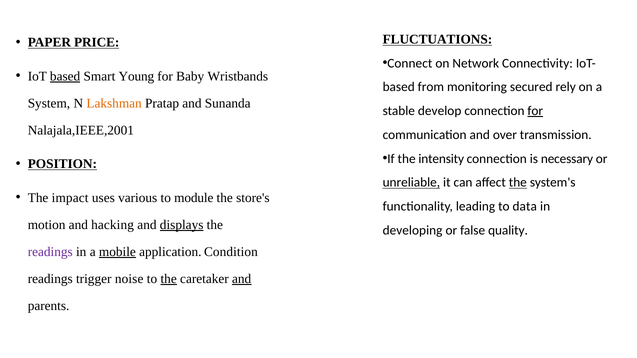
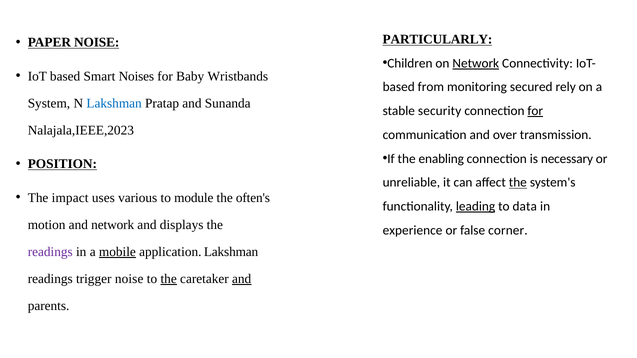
FLUCTUATIONS: FLUCTUATIONS -> PARTICULARLY
PAPER PRICE: PRICE -> NOISE
Connect: Connect -> Children
Network at (476, 63) underline: none -> present
based at (65, 76) underline: present -> none
Young: Young -> Noises
Lakshman at (114, 103) colour: orange -> blue
develop: develop -> security
Nalajala,IEEE,2001: Nalajala,IEEE,2001 -> Nalajala,IEEE,2023
intensity: intensity -> enabling
unreliable underline: present -> none
store's: store's -> often's
leading underline: none -> present
and hacking: hacking -> network
displays underline: present -> none
developing: developing -> experience
quality: quality -> corner
application Condition: Condition -> Lakshman
